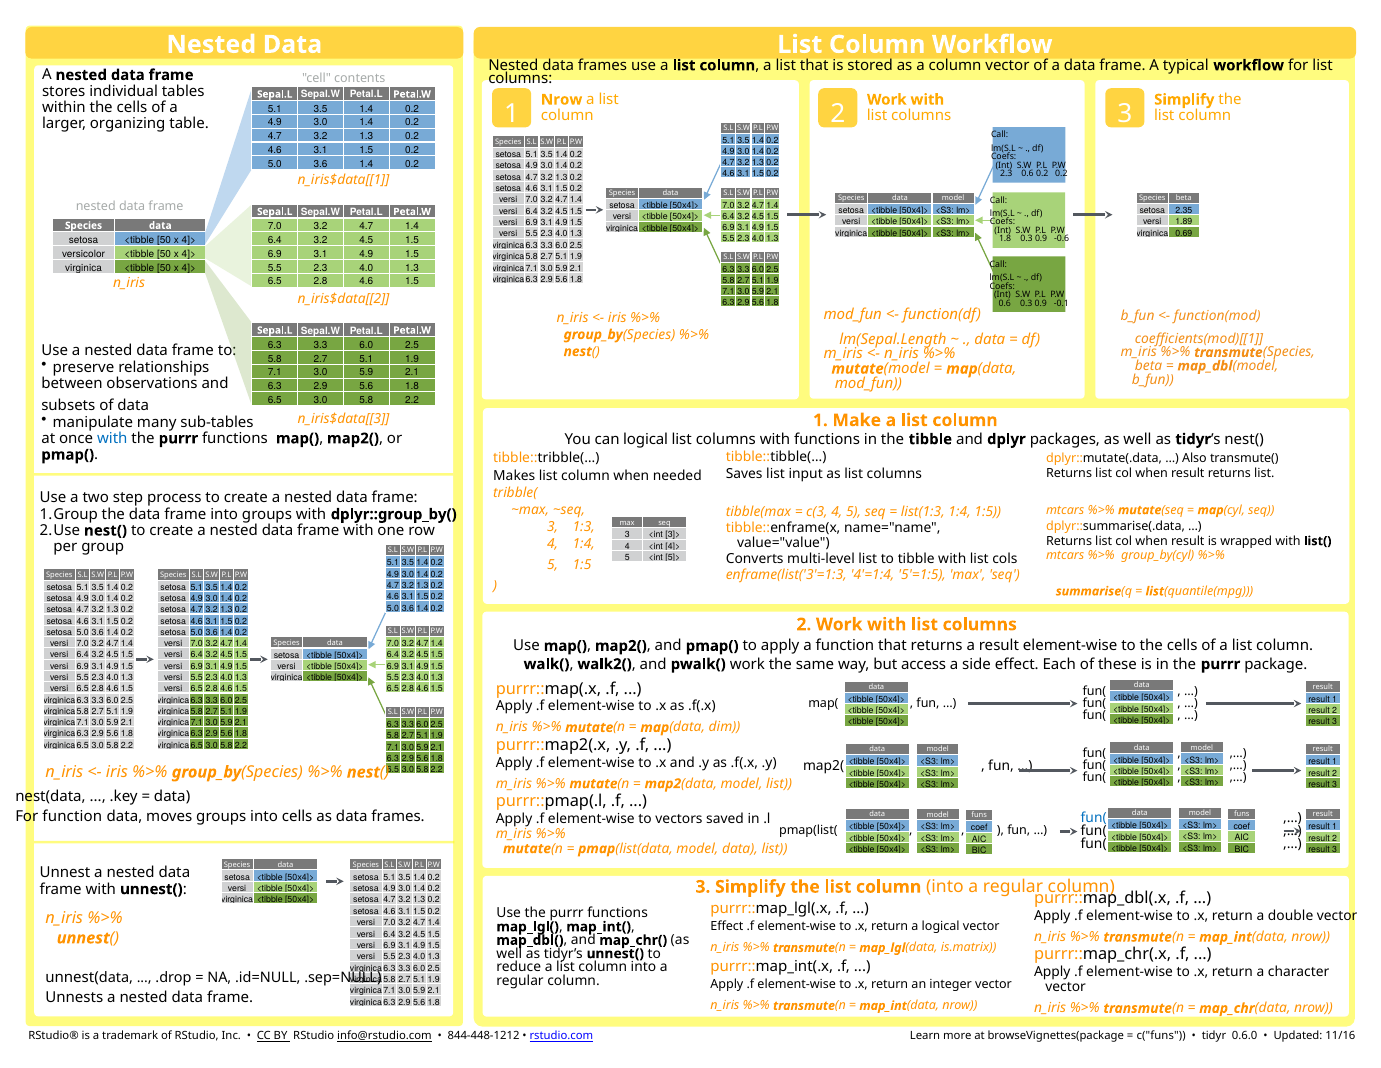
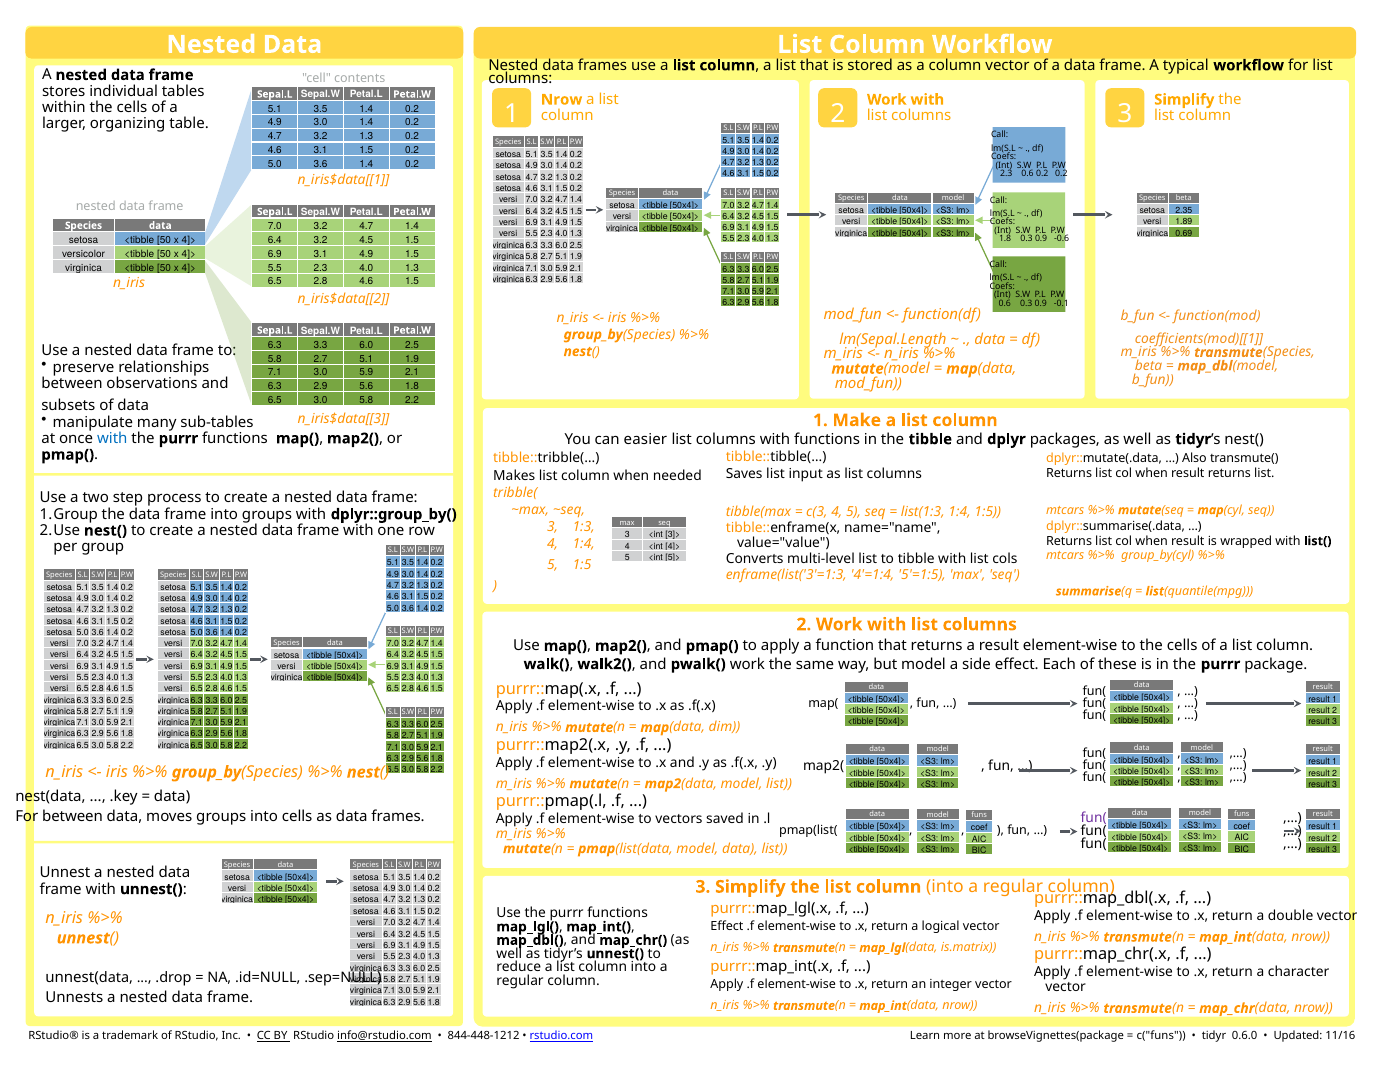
can logical: logical -> easier
but access: access -> model
For function: function -> between
fun( at (1094, 817) colour: blue -> purple
